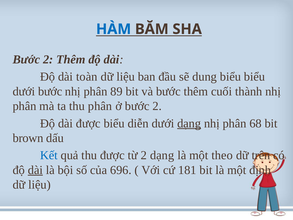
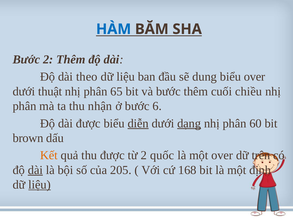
toàn: toàn -> theo
biểu biểu: biểu -> over
dưới bước: bước -> thuật
89: 89 -> 65
thành: thành -> chiều
thu phân: phân -> nhận
ở bước 2: 2 -> 6
diễn underline: none -> present
68: 68 -> 60
Kết colour: blue -> orange
2 dạng: dạng -> quốc
một theo: theo -> over
696: 696 -> 205
181: 181 -> 168
liệu at (40, 184) underline: none -> present
